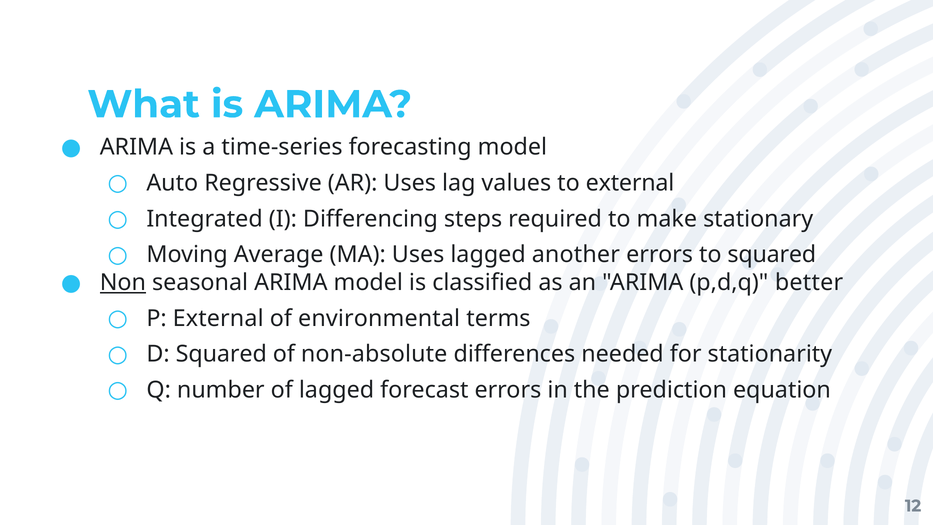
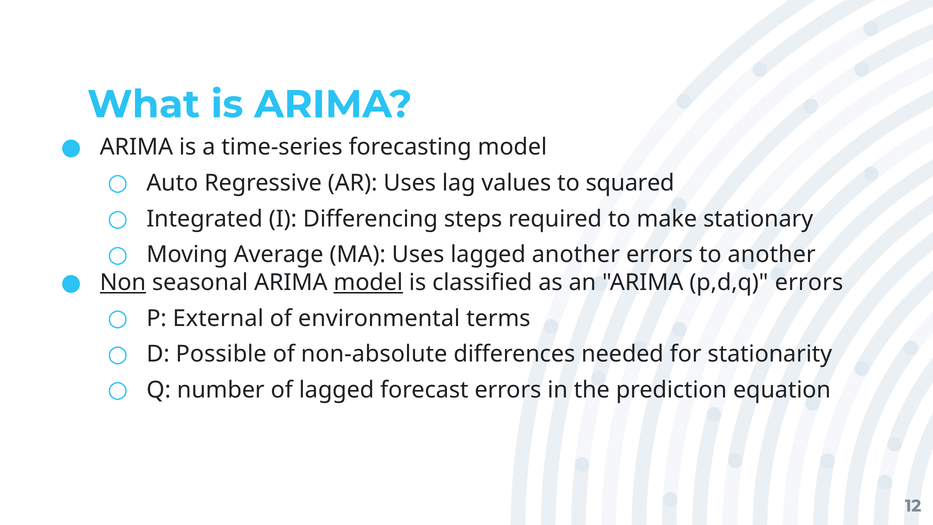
to external: external -> squared
to squared: squared -> another
model at (368, 283) underline: none -> present
p,d,q better: better -> errors
D Squared: Squared -> Possible
